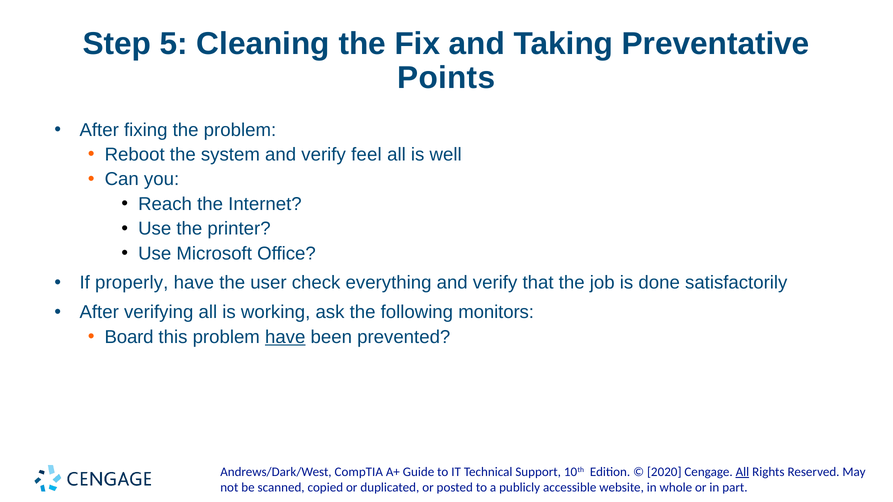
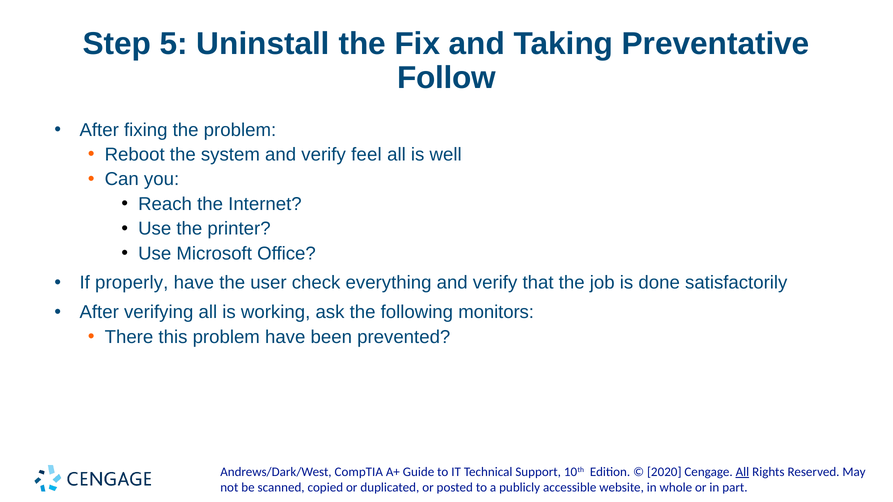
Cleaning: Cleaning -> Uninstall
Points: Points -> Follow
Board: Board -> There
have at (285, 337) underline: present -> none
